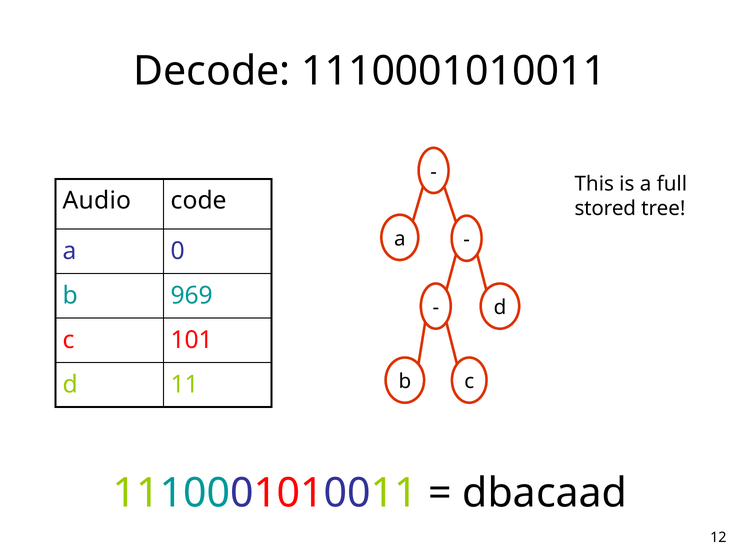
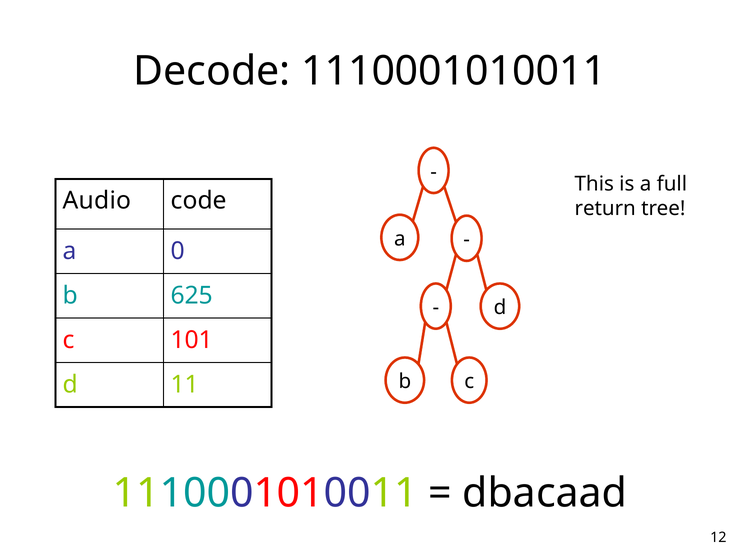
stored: stored -> return
969: 969 -> 625
